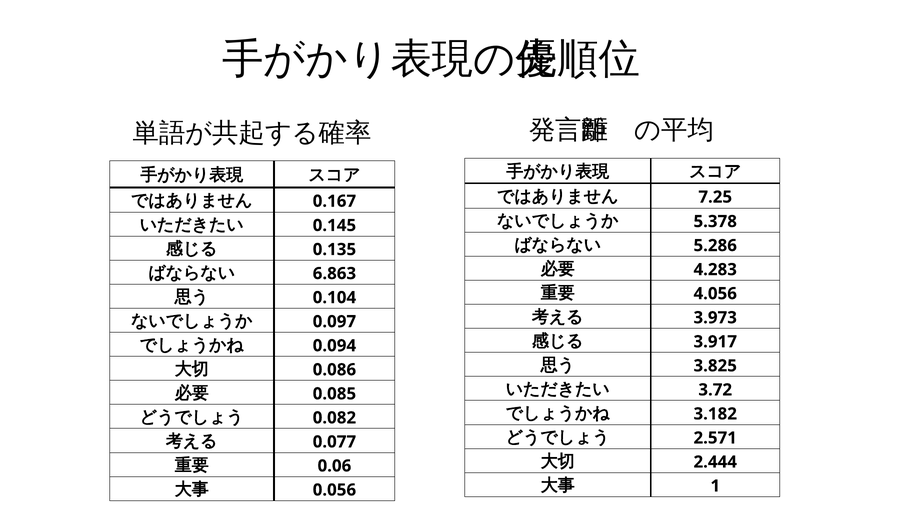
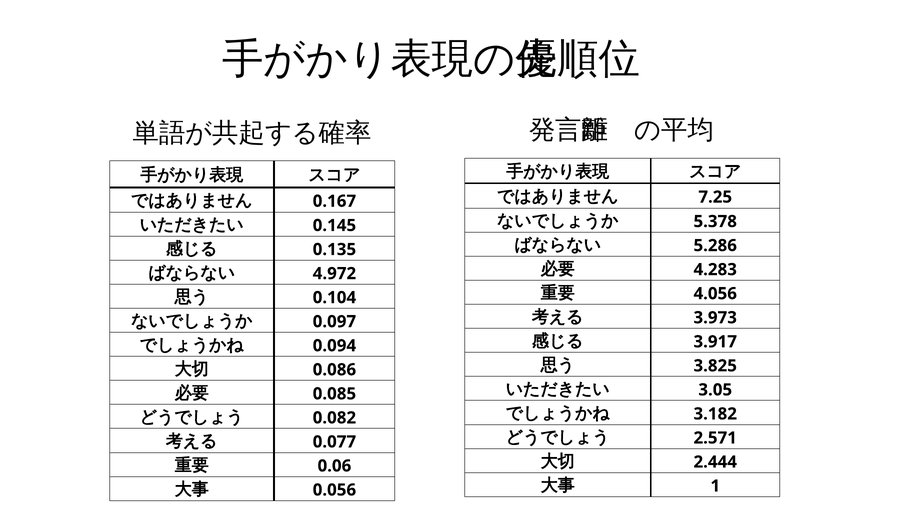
6.863: 6.863 -> 4.972
3.72: 3.72 -> 3.05
